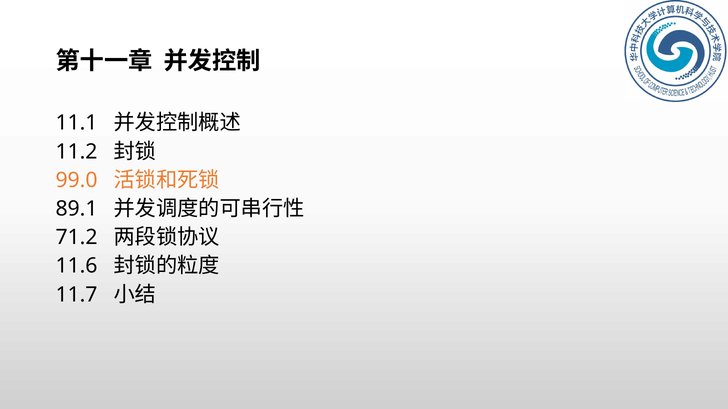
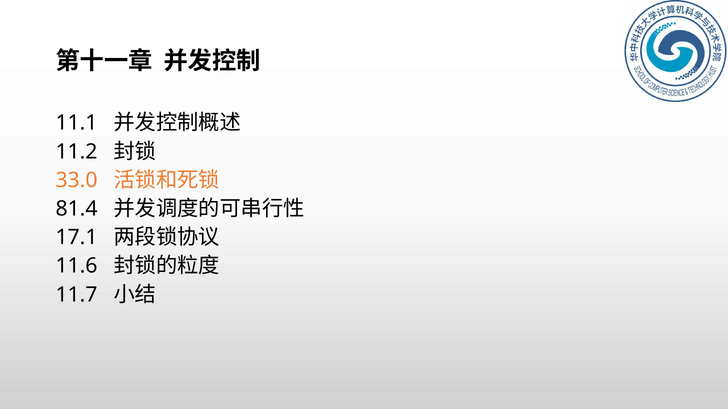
99.0: 99.0 -> 33.0
89.1: 89.1 -> 81.4
71.2: 71.2 -> 17.1
